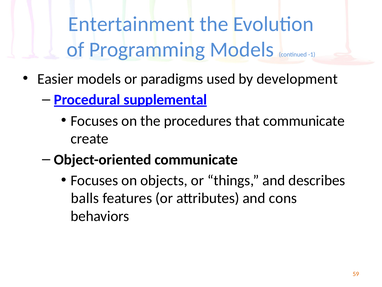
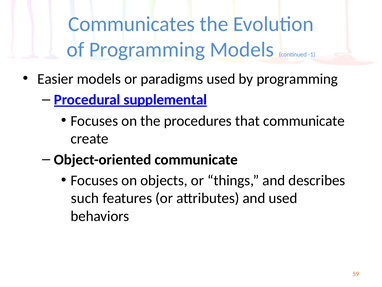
Entertainment: Entertainment -> Communicates
by development: development -> programming
balls: balls -> such
and cons: cons -> used
